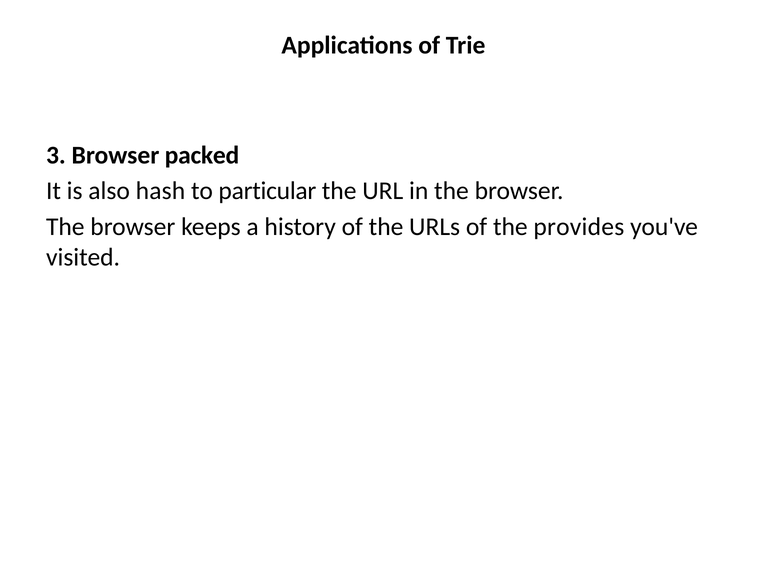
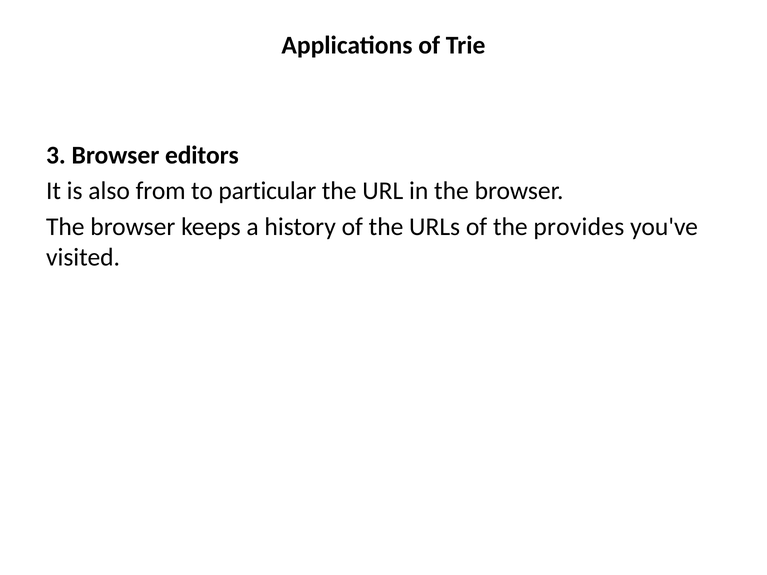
packed: packed -> editors
hash: hash -> from
